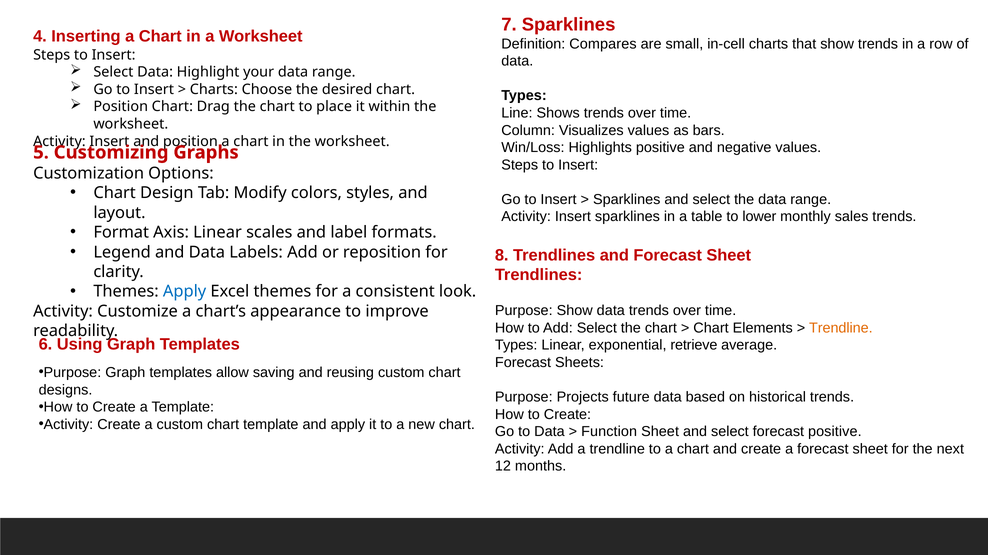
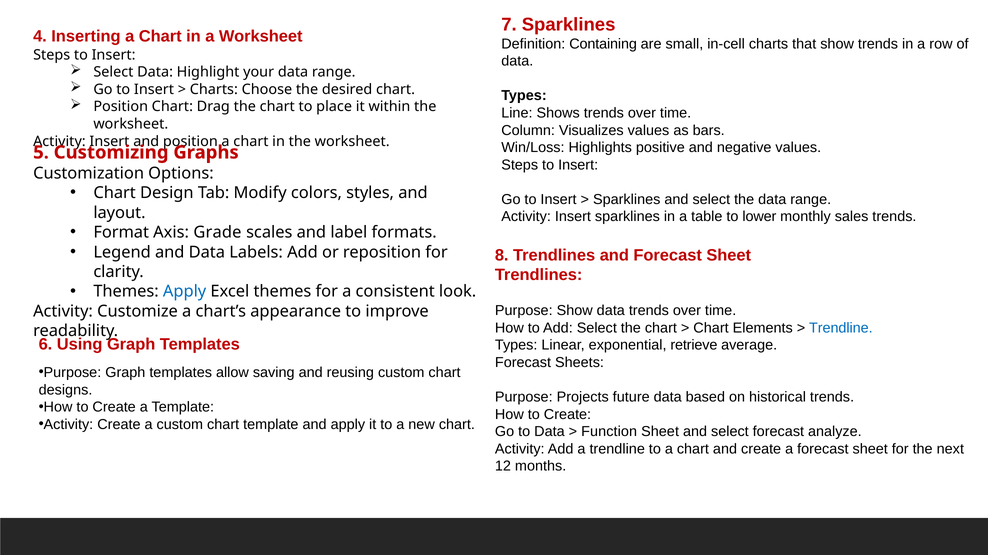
Compares: Compares -> Containing
Axis Linear: Linear -> Grade
Trendline at (841, 328) colour: orange -> blue
forecast positive: positive -> analyze
